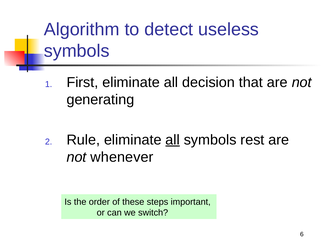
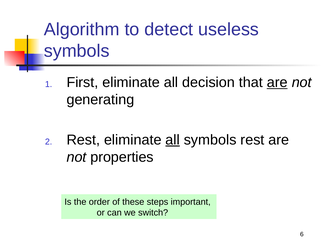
are at (277, 83) underline: none -> present
Rule at (83, 140): Rule -> Rest
whenever: whenever -> properties
